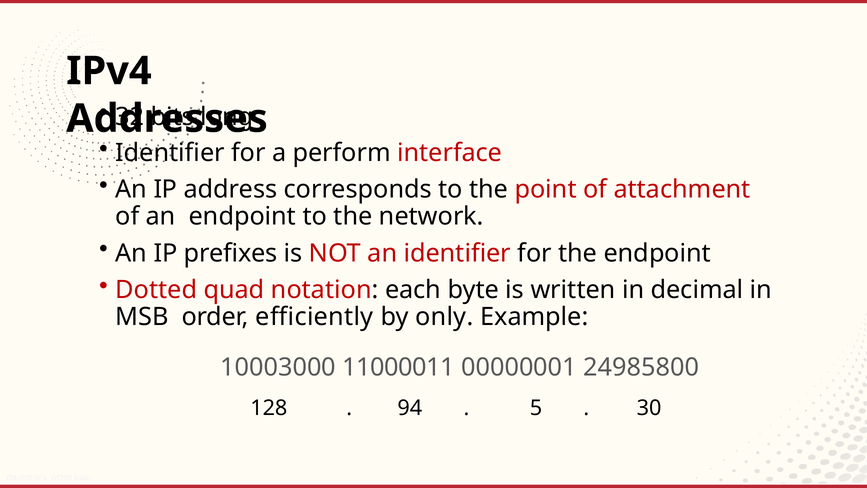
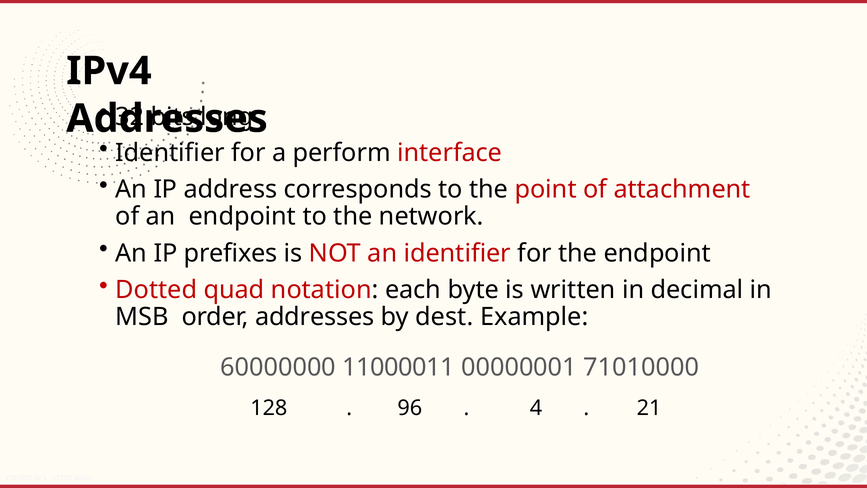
order efficiently: efficiently -> addresses
only: only -> dest
10003000: 10003000 -> 60000000
24985800: 24985800 -> 71010000
94: 94 -> 96
5: 5 -> 4
30: 30 -> 21
